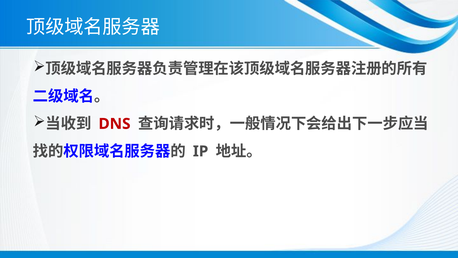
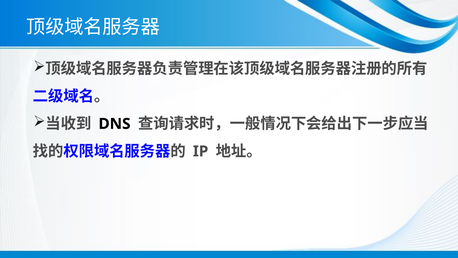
DNS colour: red -> black
